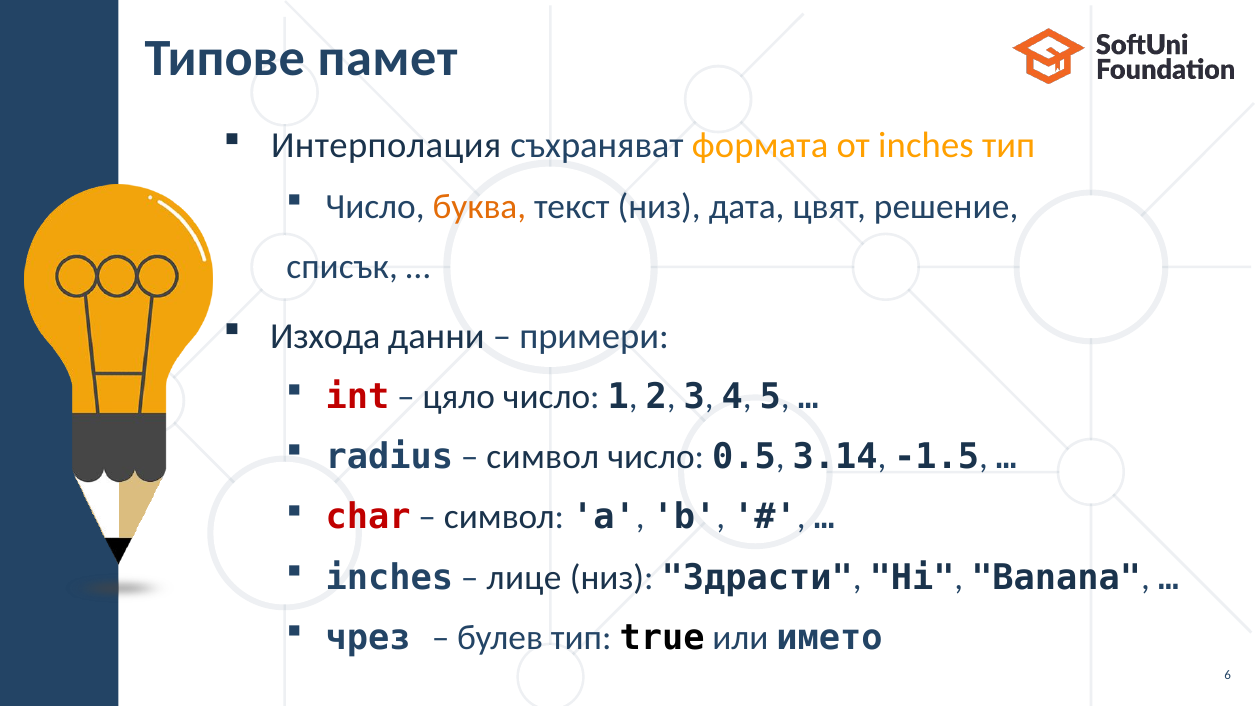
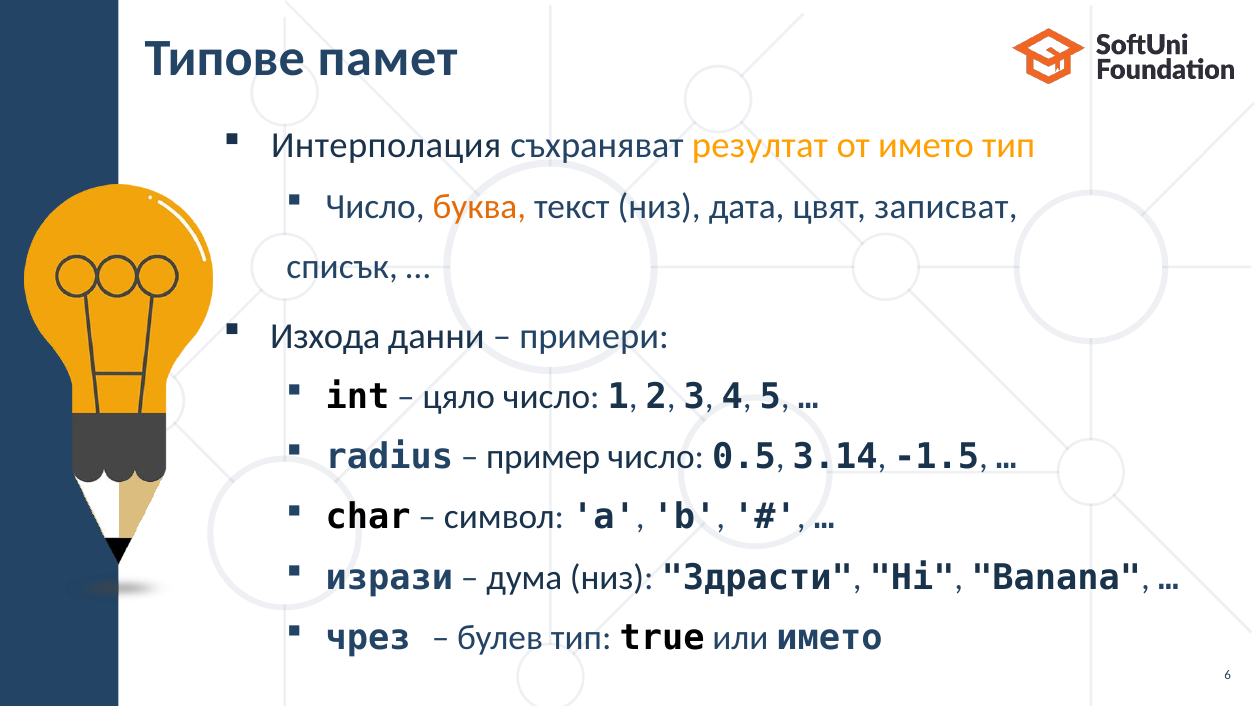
формата: формата -> резултат
от inches: inches -> името
решение: решение -> записват
int colour: red -> black
символ at (543, 457): символ -> пример
char colour: red -> black
inches at (389, 578): inches -> изрази
лице: лице -> дума
